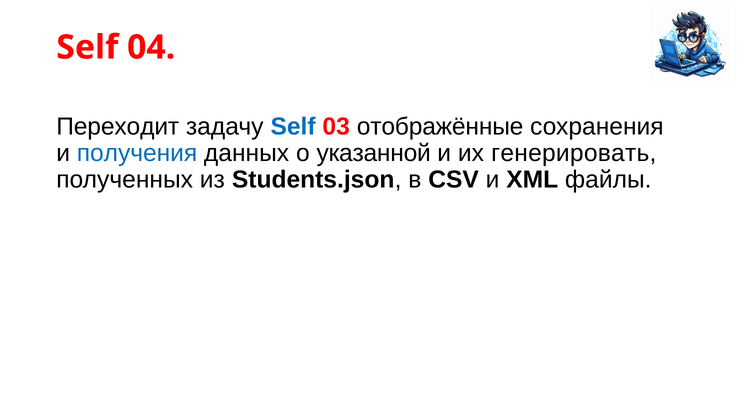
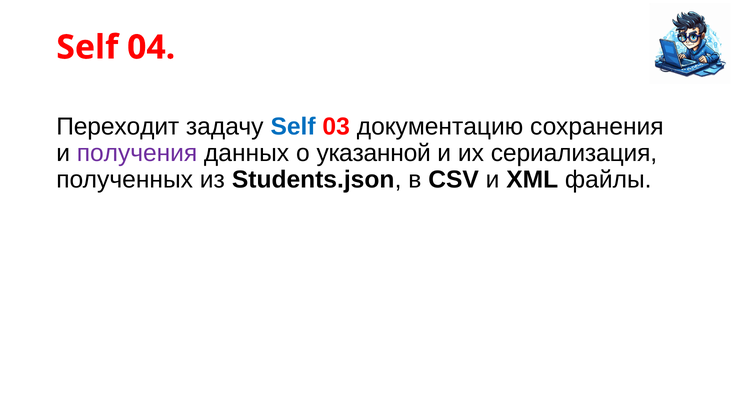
отображённые: отображённые -> документацию
получения colour: blue -> purple
генерировать: генерировать -> сериализация
